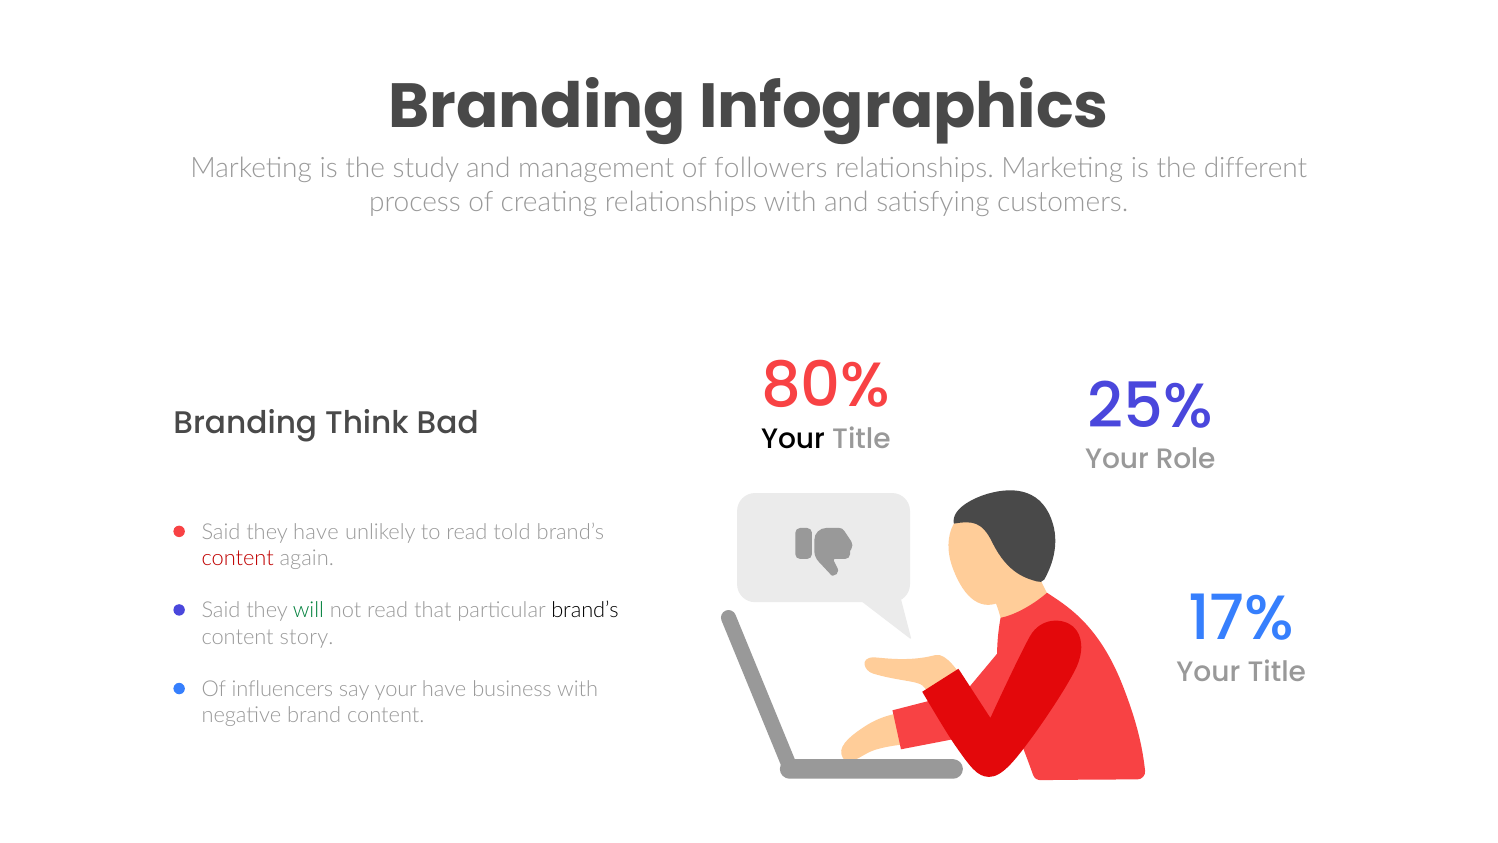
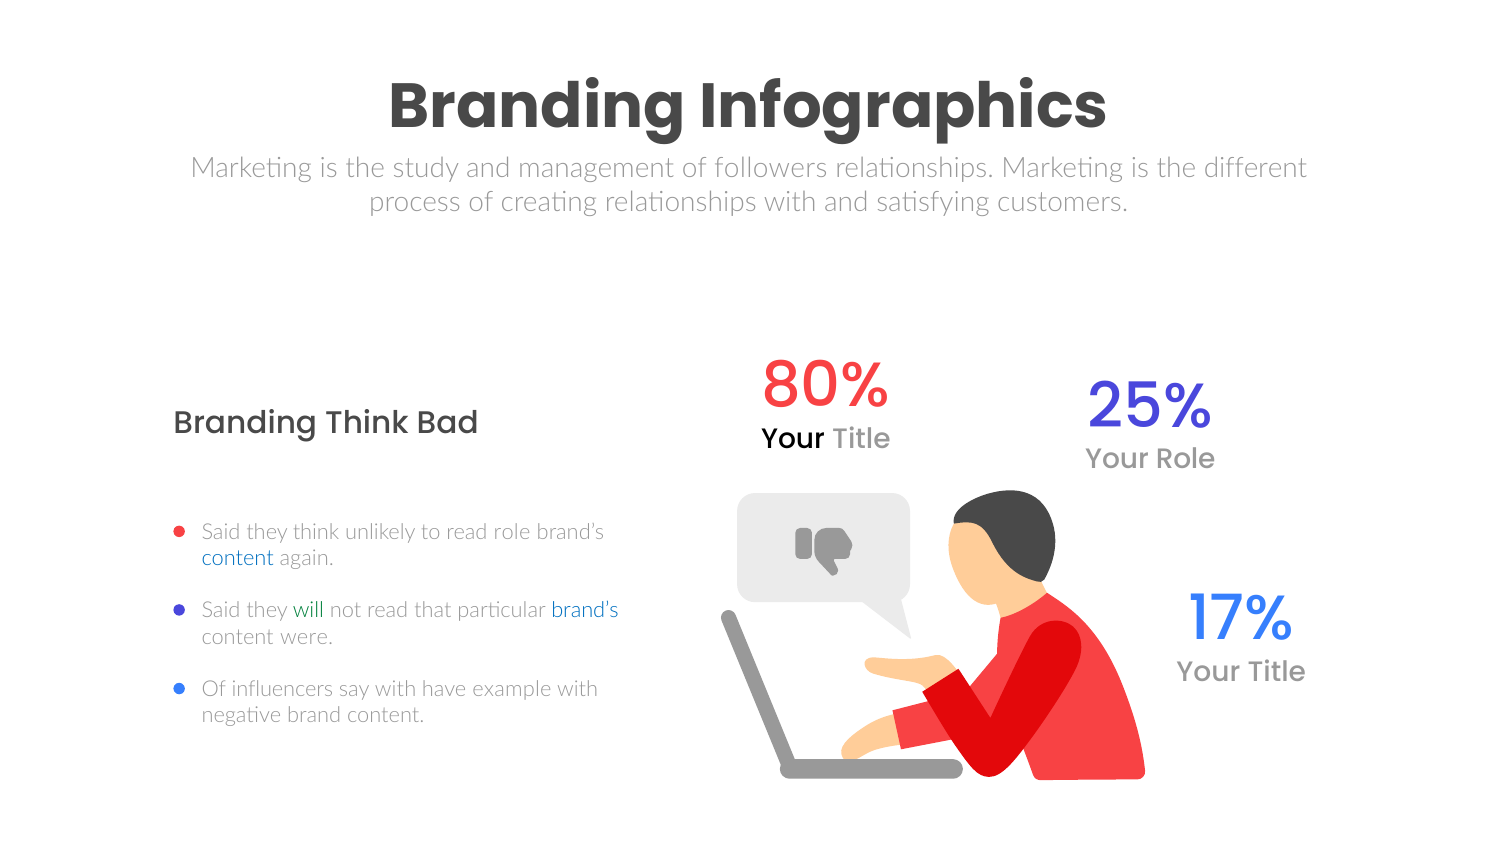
they have: have -> think
read told: told -> role
content at (238, 558) colour: red -> blue
brand’s at (585, 611) colour: black -> blue
story: story -> were
say your: your -> with
business: business -> example
